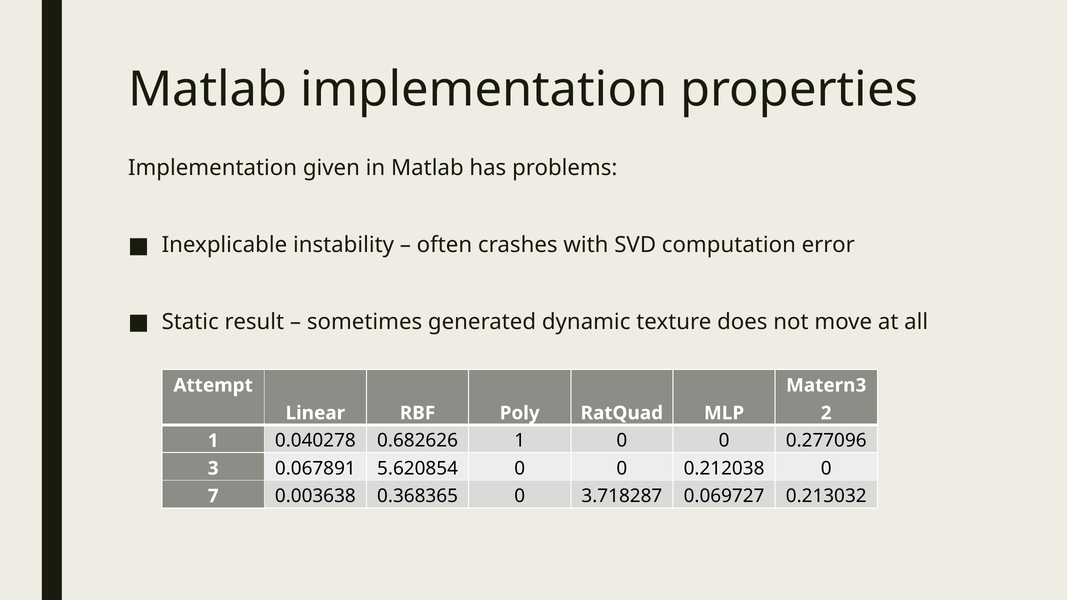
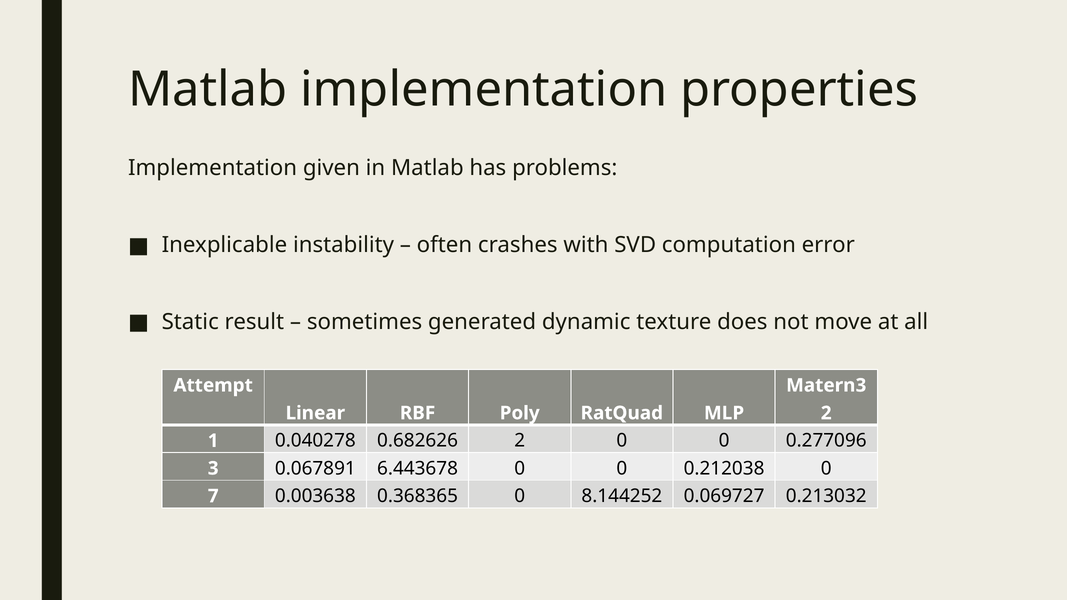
0.682626 1: 1 -> 2
5.620854: 5.620854 -> 6.443678
3.718287: 3.718287 -> 8.144252
